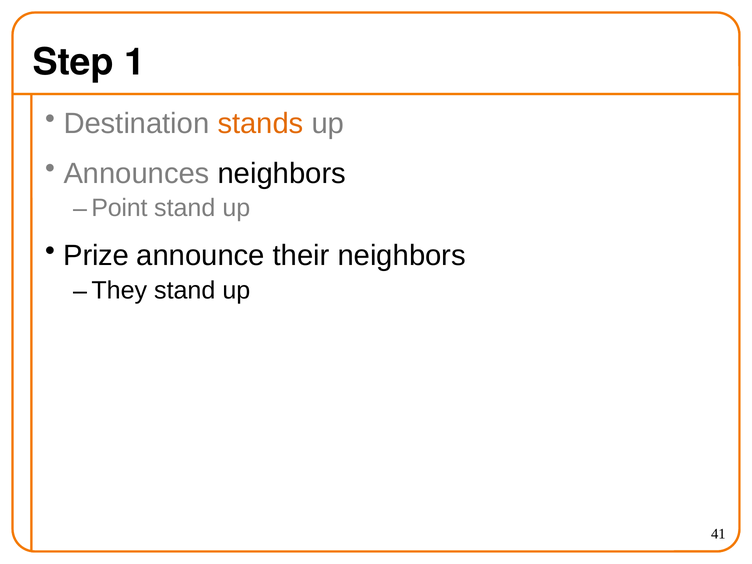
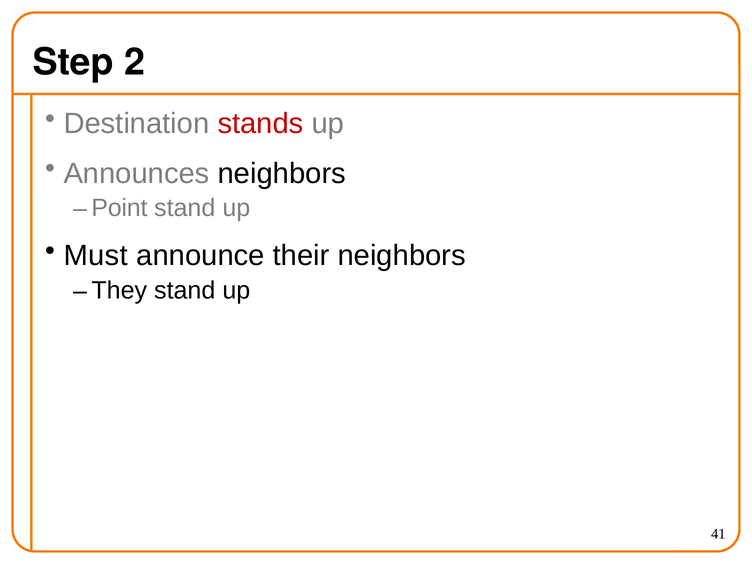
1: 1 -> 2
stands colour: orange -> red
Prize: Prize -> Must
